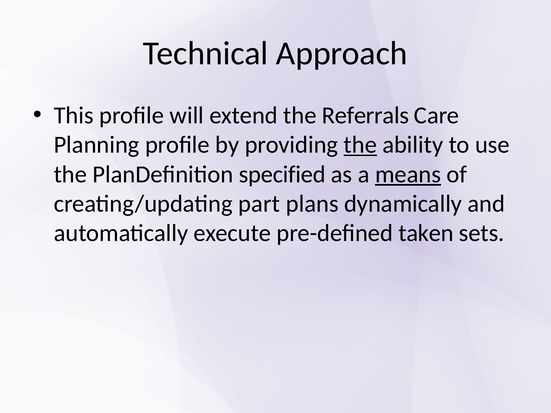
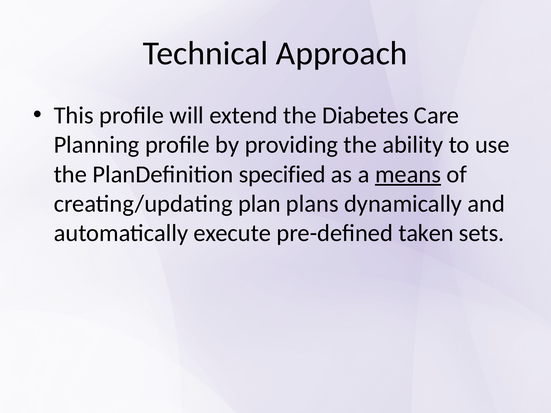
Referrals: Referrals -> Diabetes
the at (360, 145) underline: present -> none
part: part -> plan
